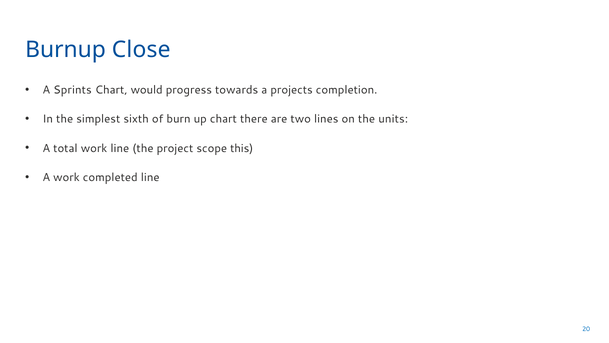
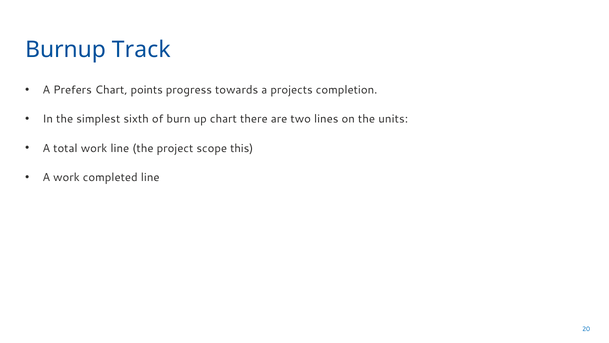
Close: Close -> Track
Sprints: Sprints -> Prefers
would: would -> points
